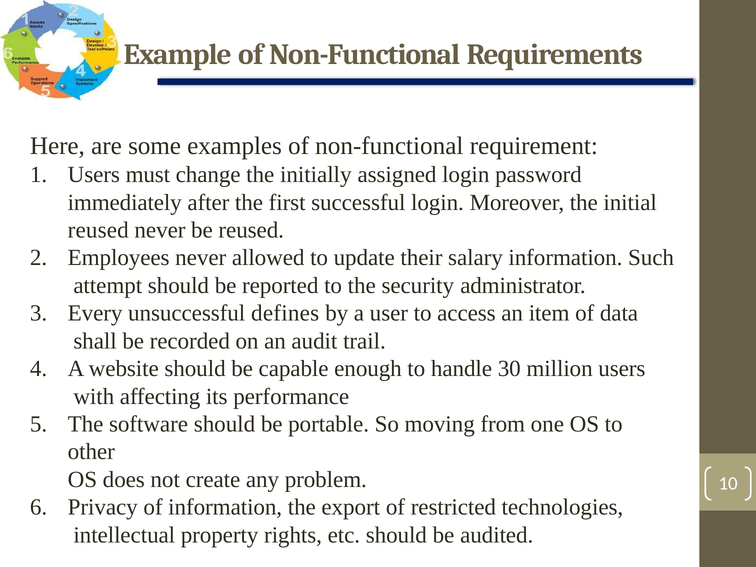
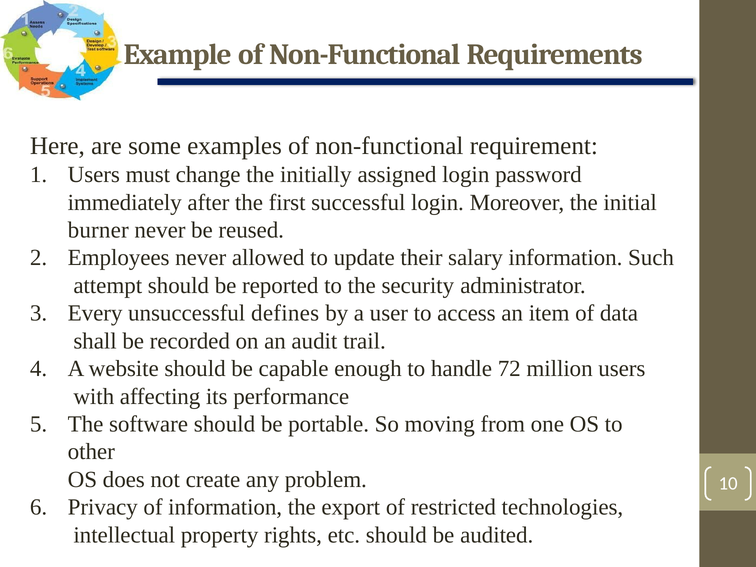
reused at (98, 230): reused -> burner
30: 30 -> 72
